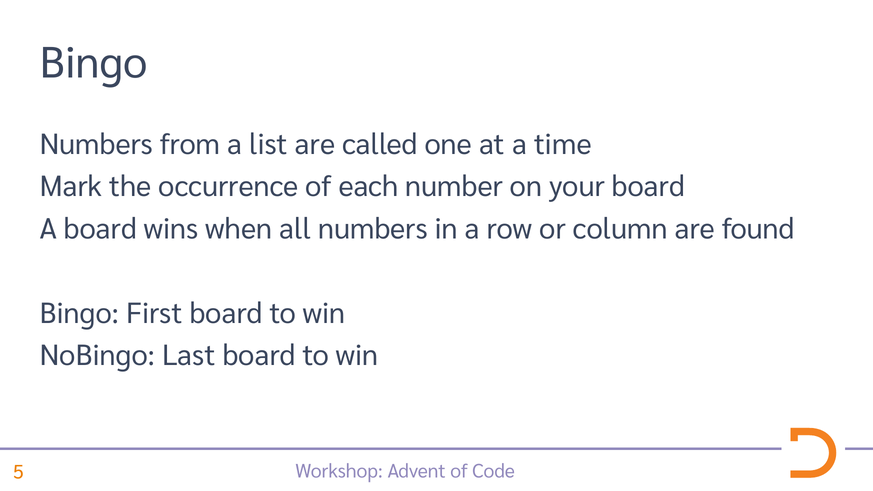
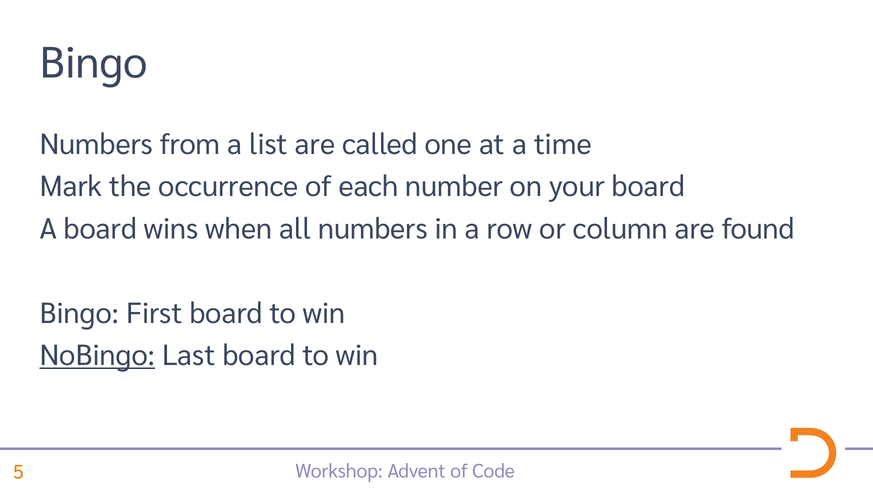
NoBingo underline: none -> present
